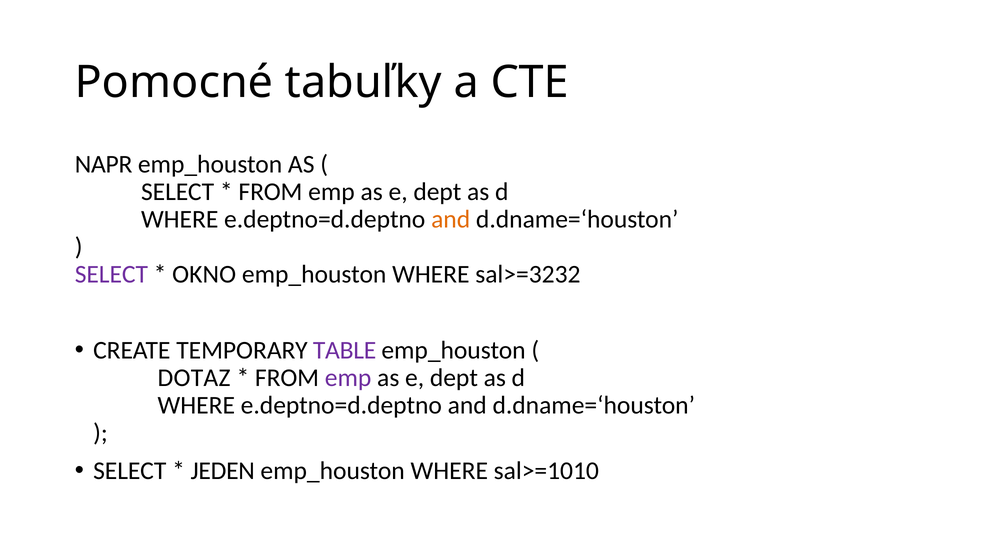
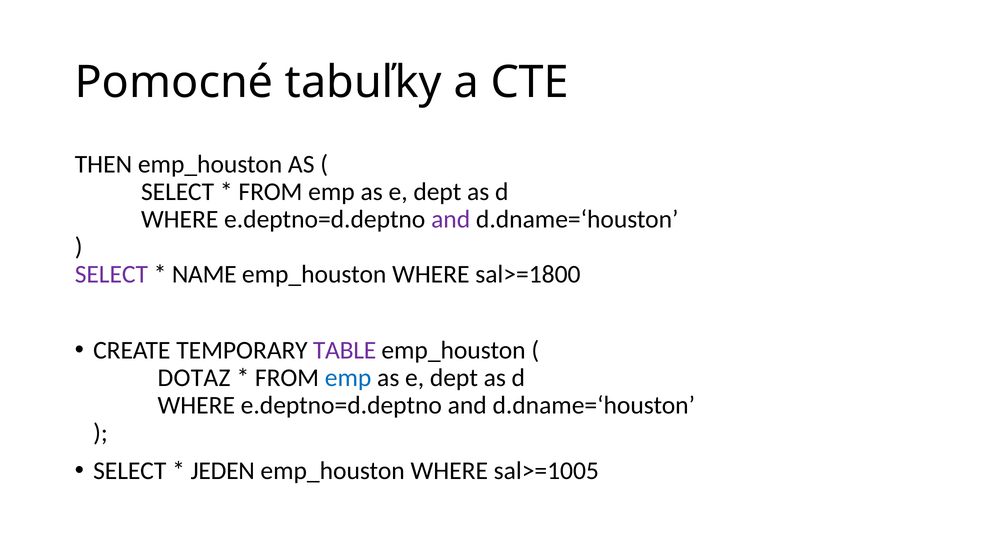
NAPR: NAPR -> THEN
and at (451, 219) colour: orange -> purple
OKNO: OKNO -> NAME
sal>=3232: sal>=3232 -> sal>=1800
emp at (348, 378) colour: purple -> blue
sal>=1010: sal>=1010 -> sal>=1005
